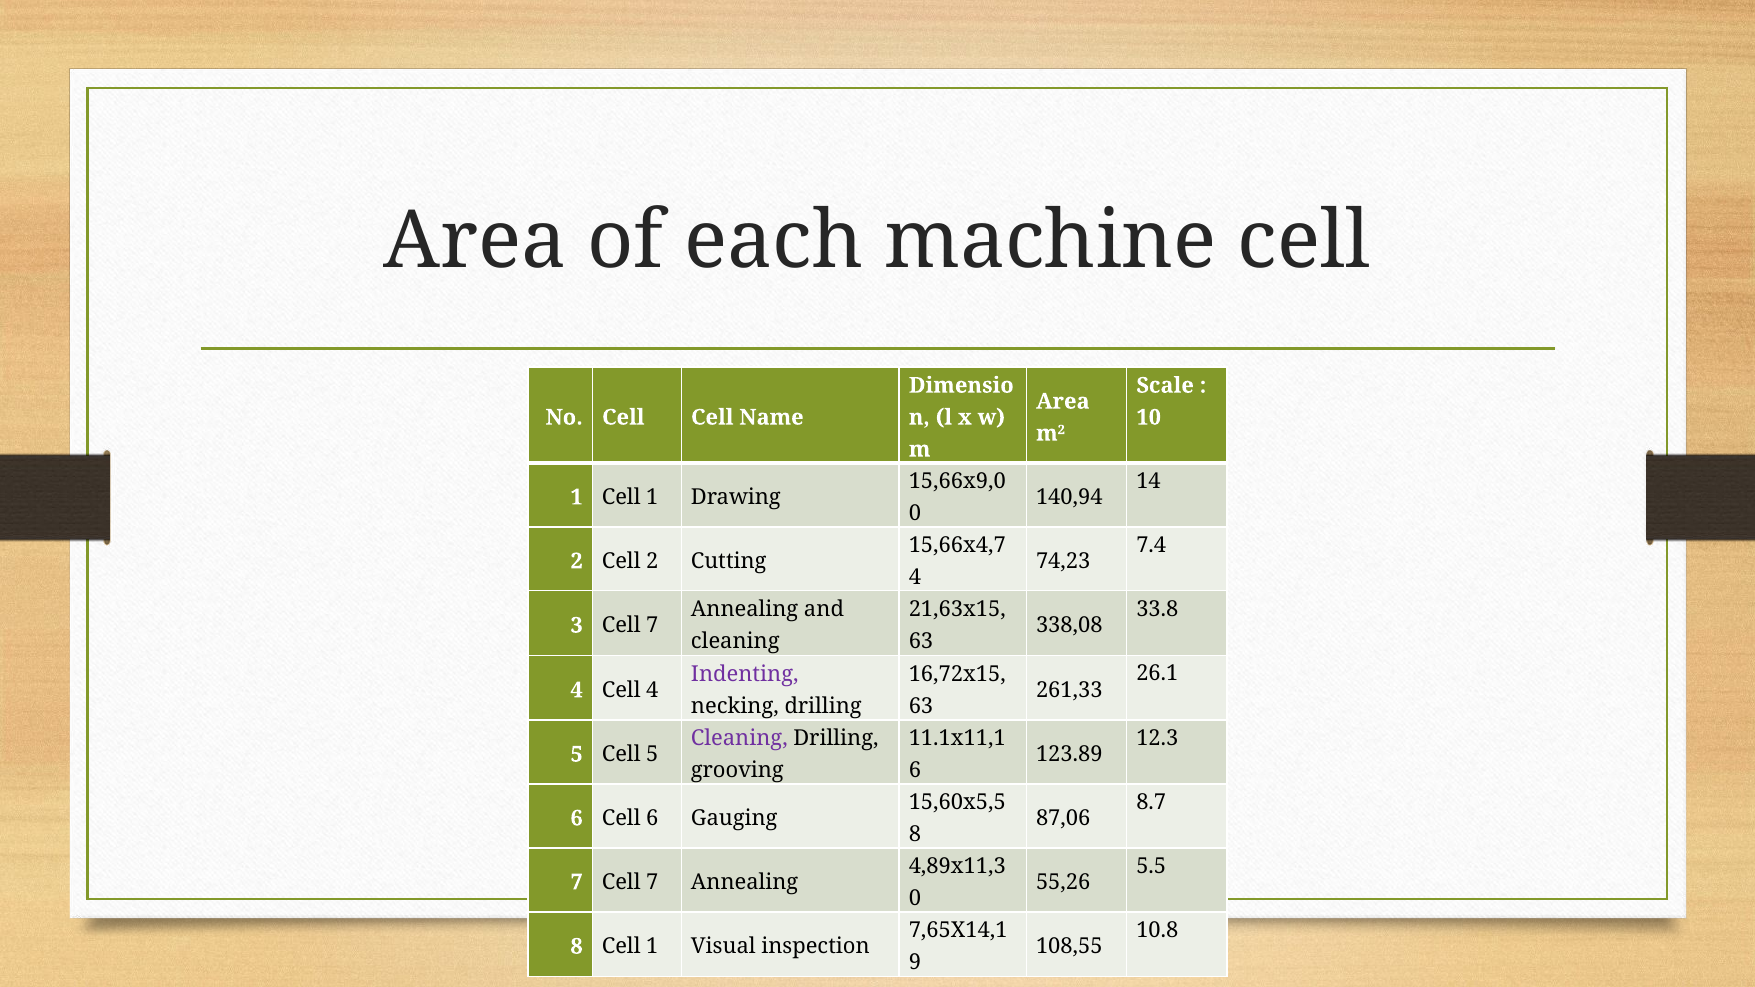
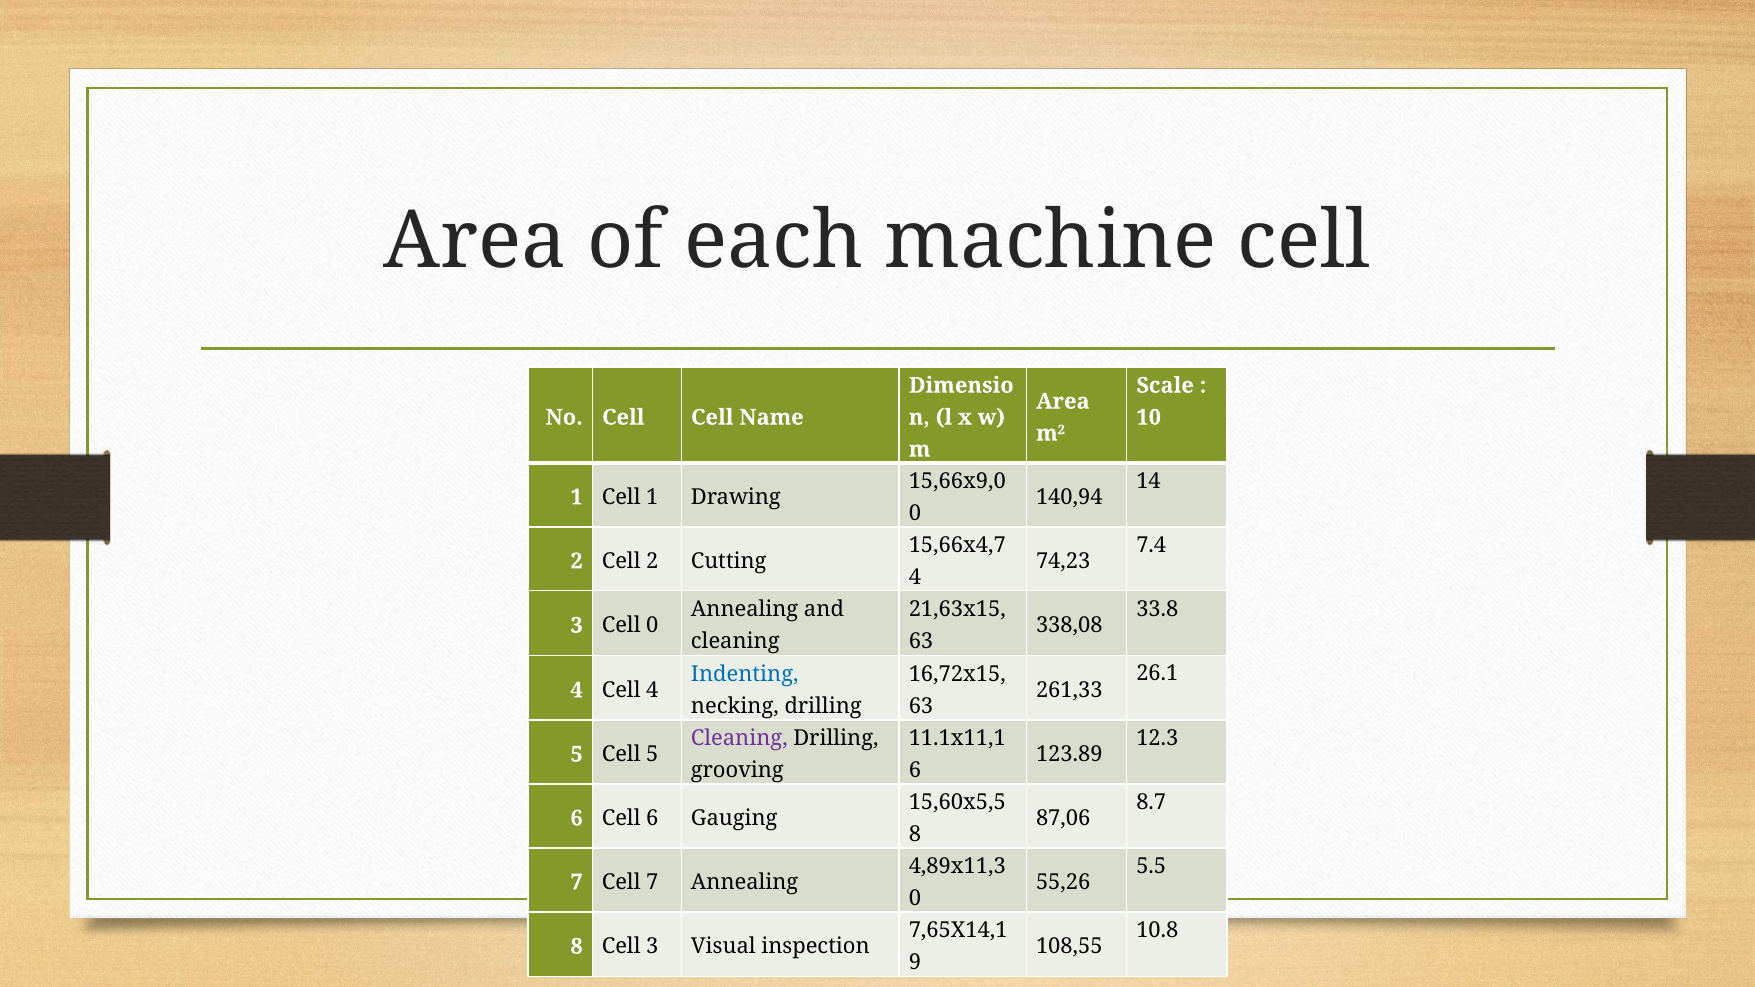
3 Cell 7: 7 -> 0
Indenting colour: purple -> blue
8 Cell 1: 1 -> 3
